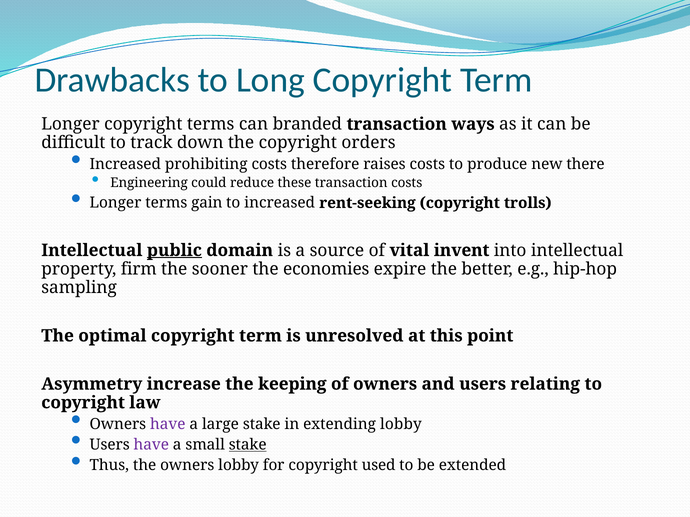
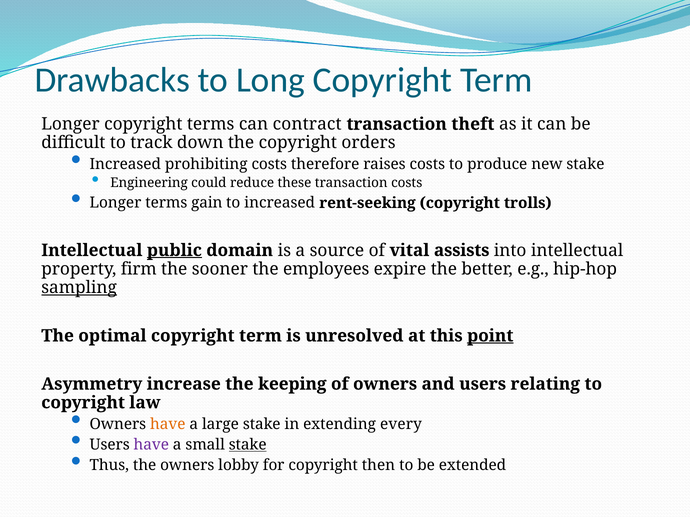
branded: branded -> contract
ways: ways -> theft
new there: there -> stake
invent: invent -> assists
economies: economies -> employees
sampling underline: none -> present
point underline: none -> present
have at (168, 424) colour: purple -> orange
extending lobby: lobby -> every
used: used -> then
